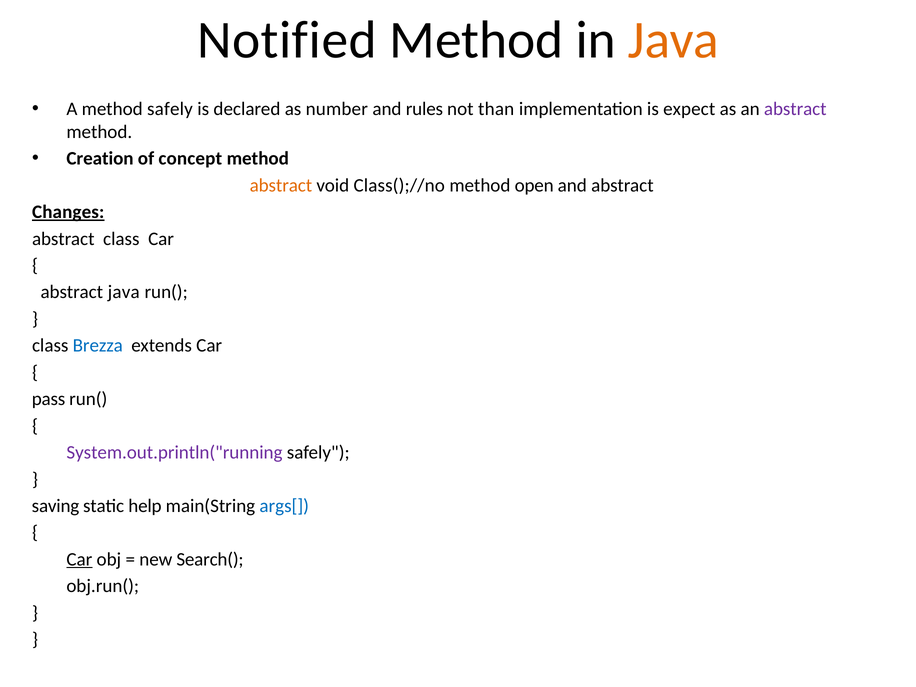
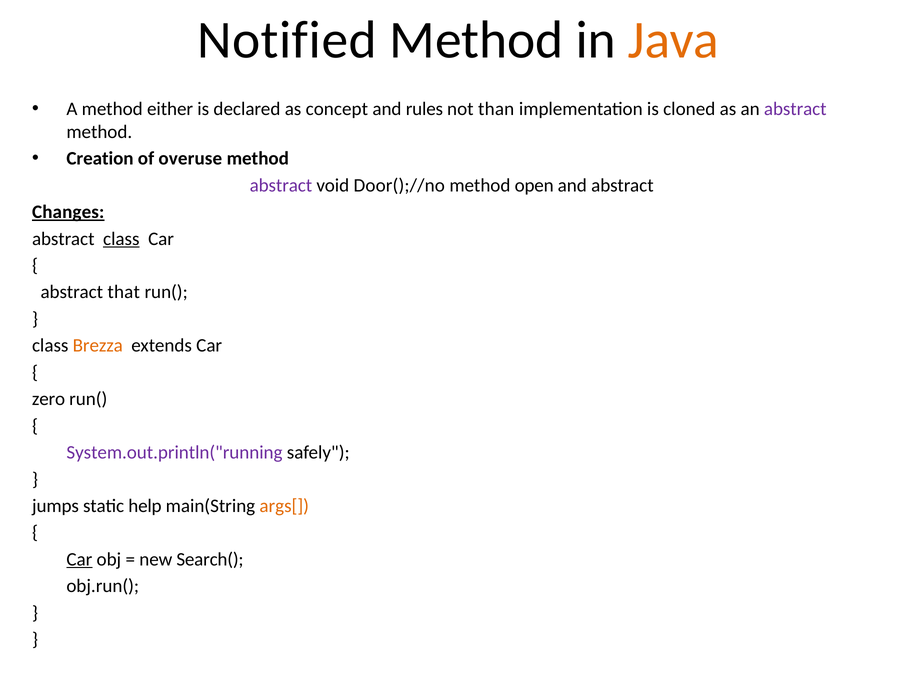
method safely: safely -> either
number: number -> concept
expect: expect -> cloned
concept: concept -> overuse
abstract at (281, 185) colour: orange -> purple
Class();//no: Class();//no -> Door();//no
class at (121, 239) underline: none -> present
abstract java: java -> that
Brezza colour: blue -> orange
pass: pass -> zero
saving: saving -> jumps
args[ colour: blue -> orange
